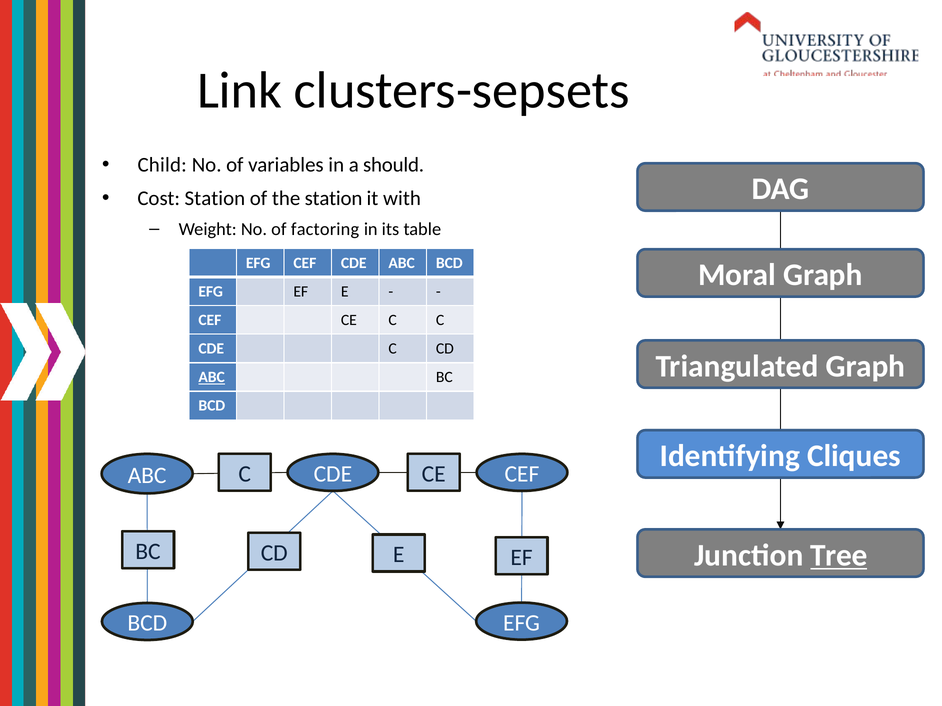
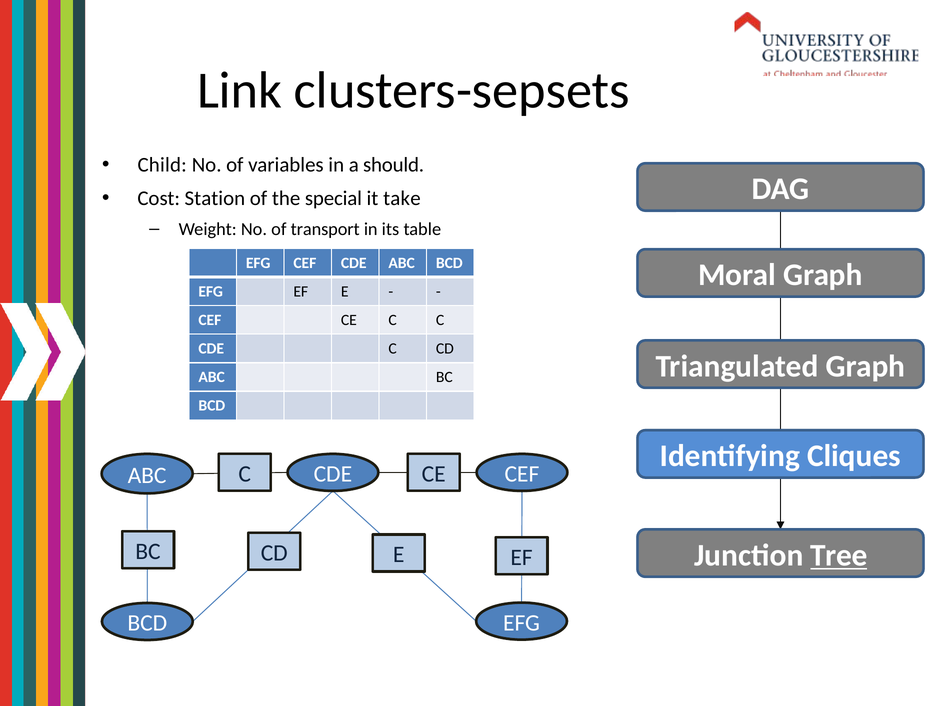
the station: station -> special
with: with -> take
factoring: factoring -> transport
ABC at (212, 377) underline: present -> none
